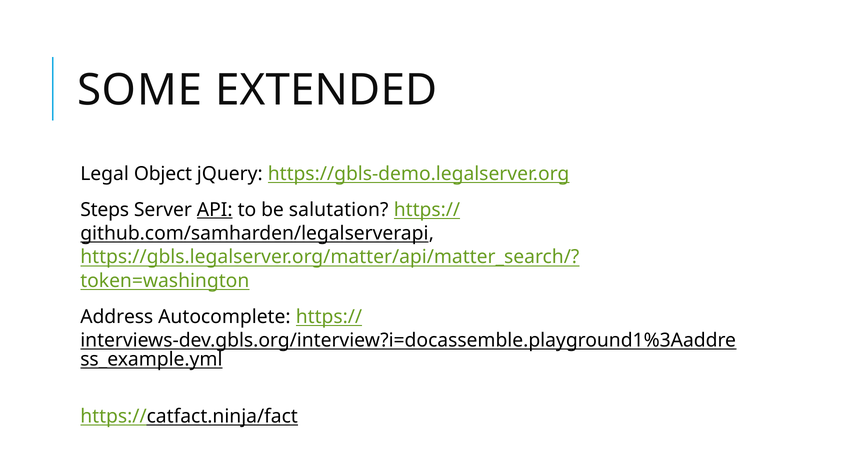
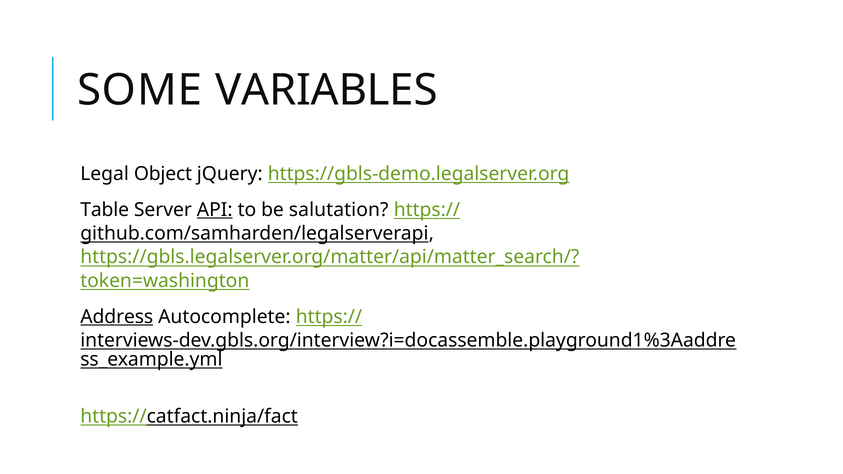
EXTENDED: EXTENDED -> VARIABLES
Steps: Steps -> Table
Address underline: none -> present
